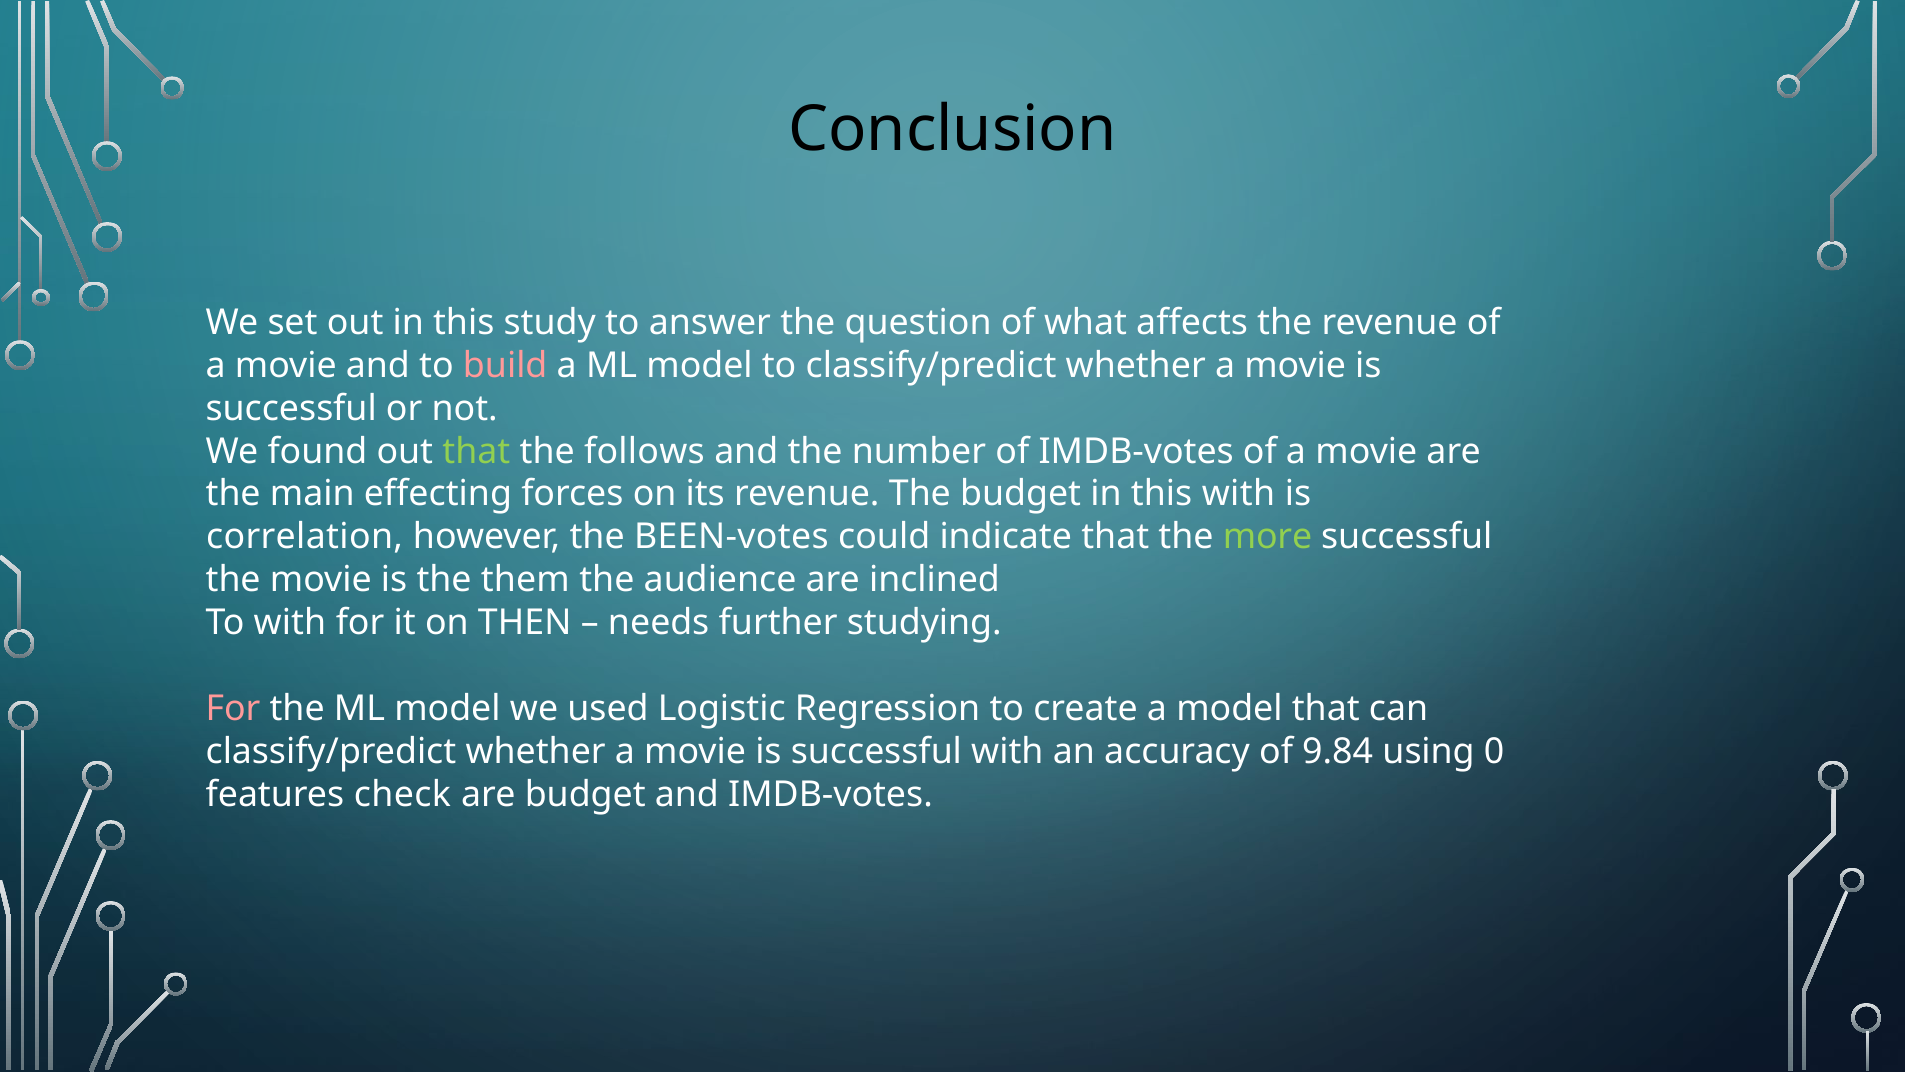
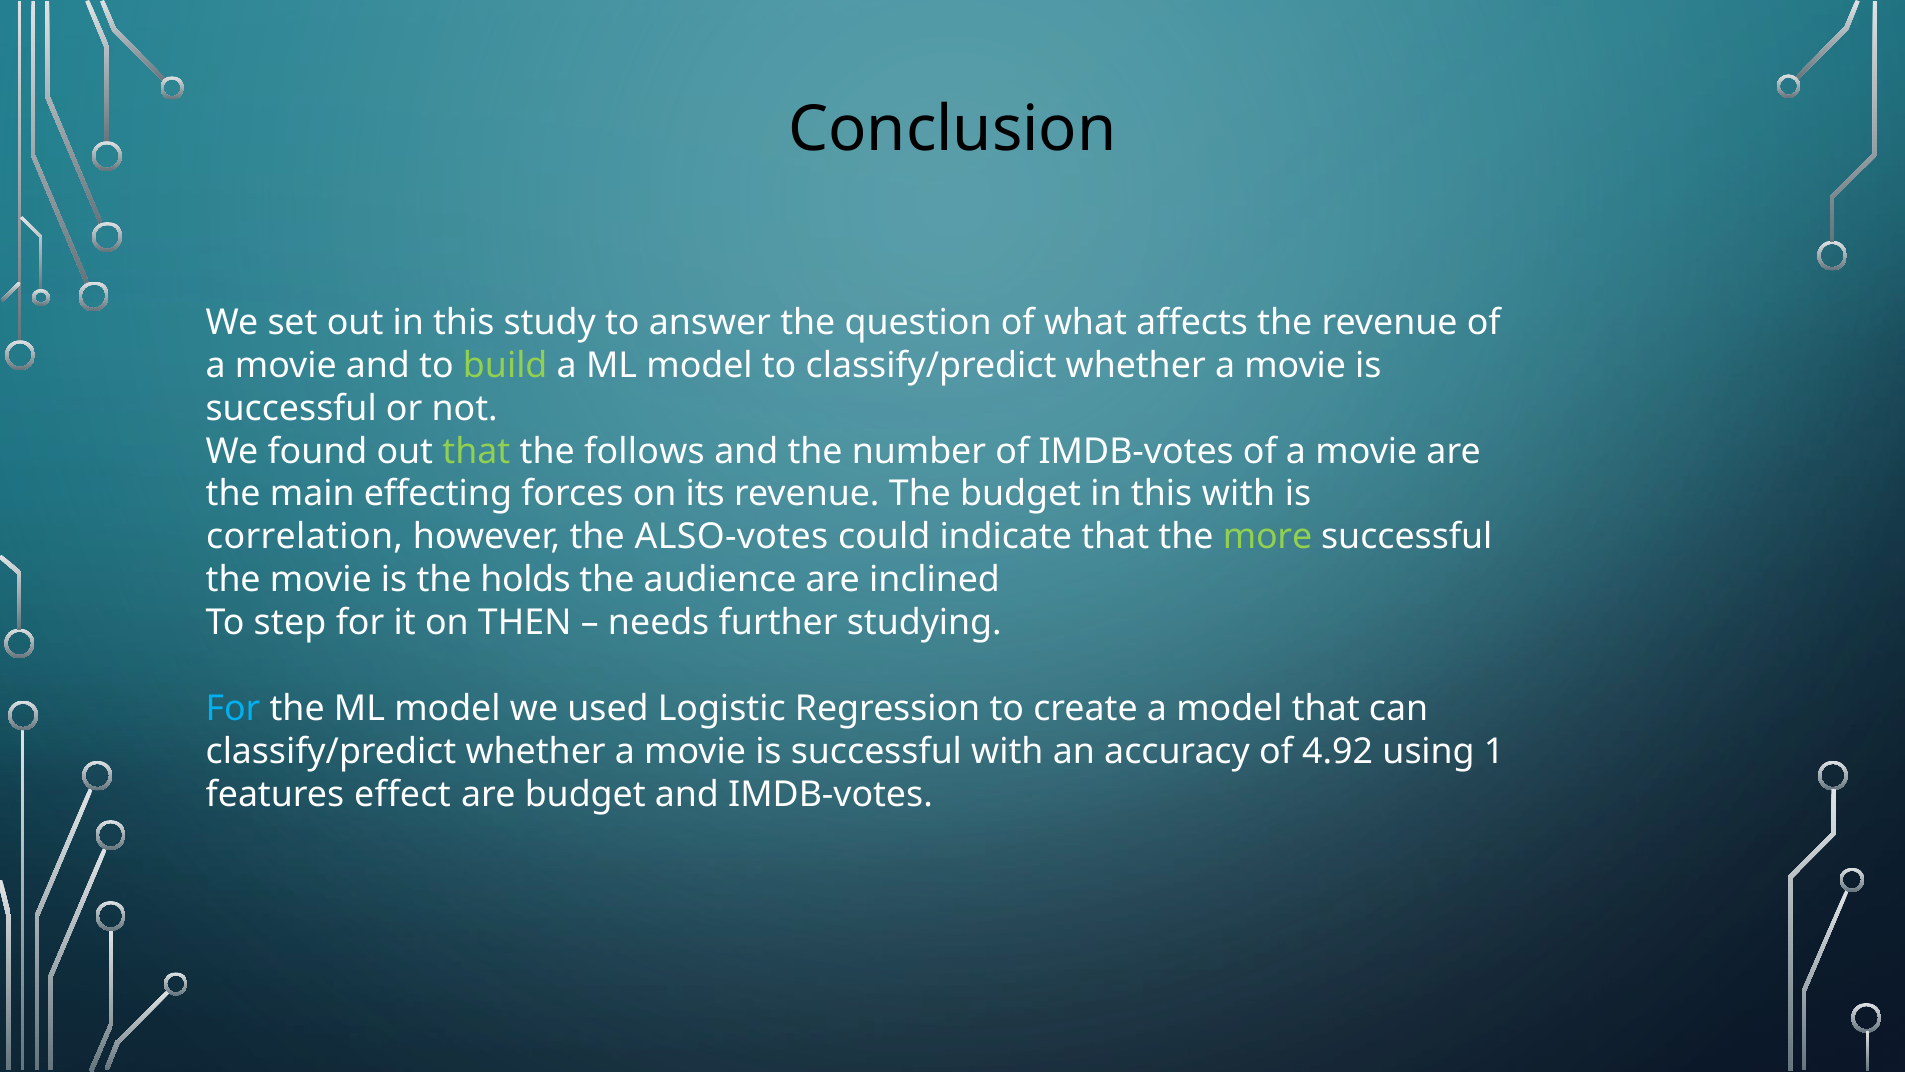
build colour: pink -> light green
BEEN-votes: BEEN-votes -> ALSO-votes
them: them -> holds
To with: with -> step
For at (233, 708) colour: pink -> light blue
9.84: 9.84 -> 4.92
0: 0 -> 1
check: check -> effect
